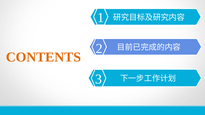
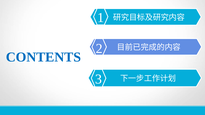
CONTENTS colour: orange -> blue
